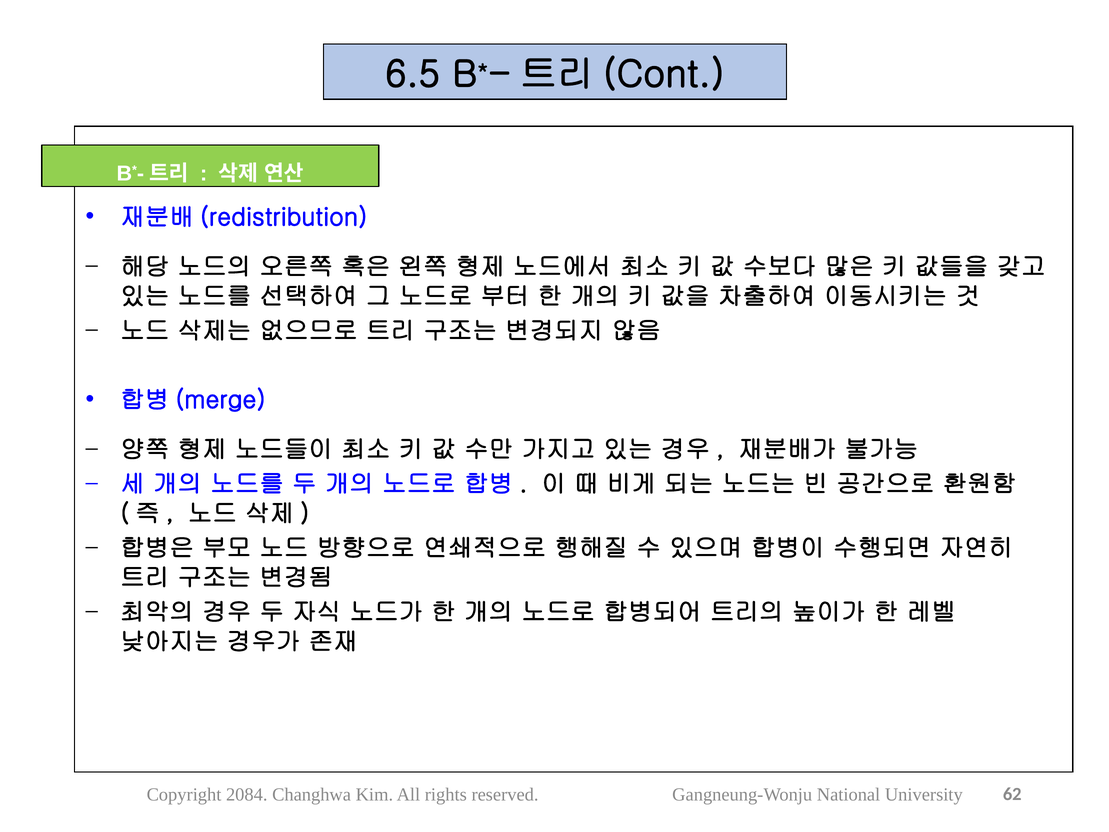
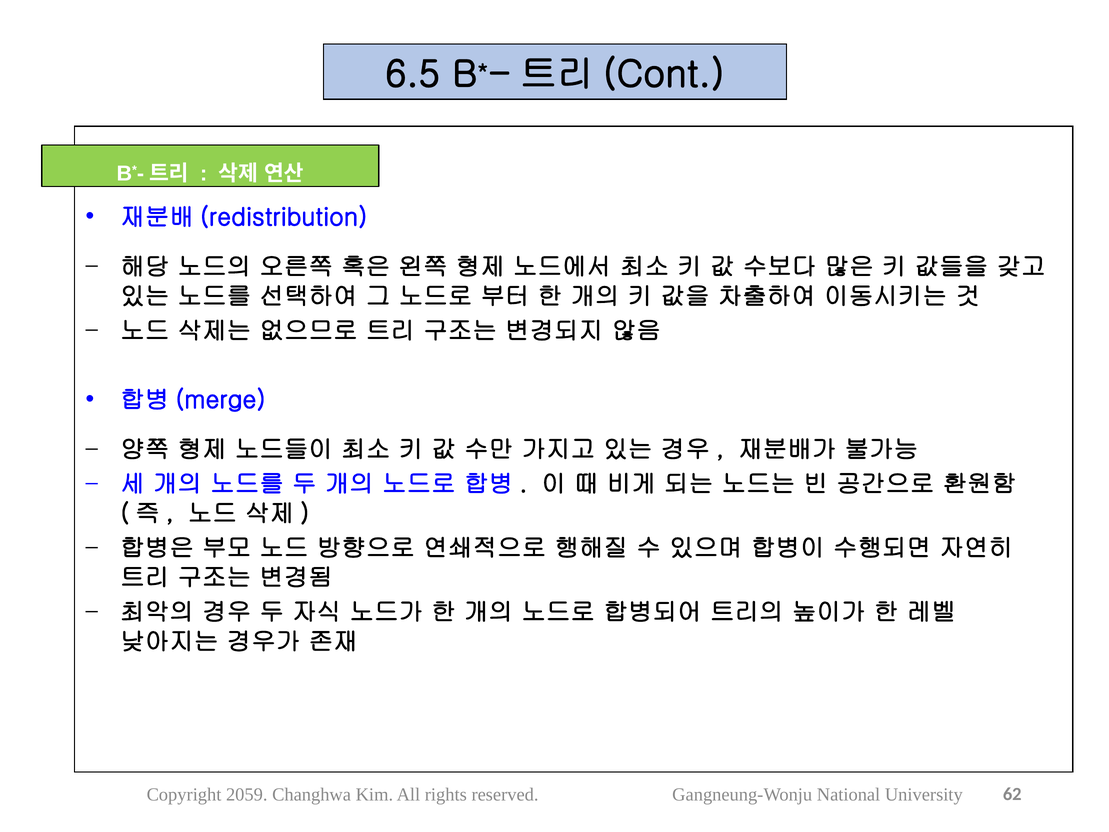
2084: 2084 -> 2059
